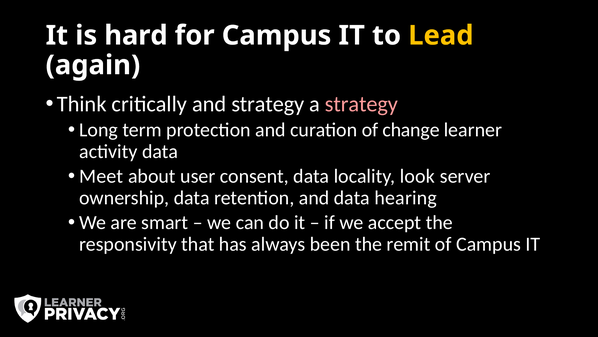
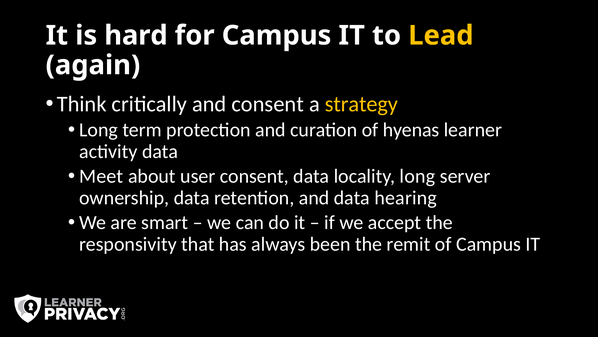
and strategy: strategy -> consent
strategy at (361, 104) colour: pink -> yellow
change: change -> hyenas
locality look: look -> long
